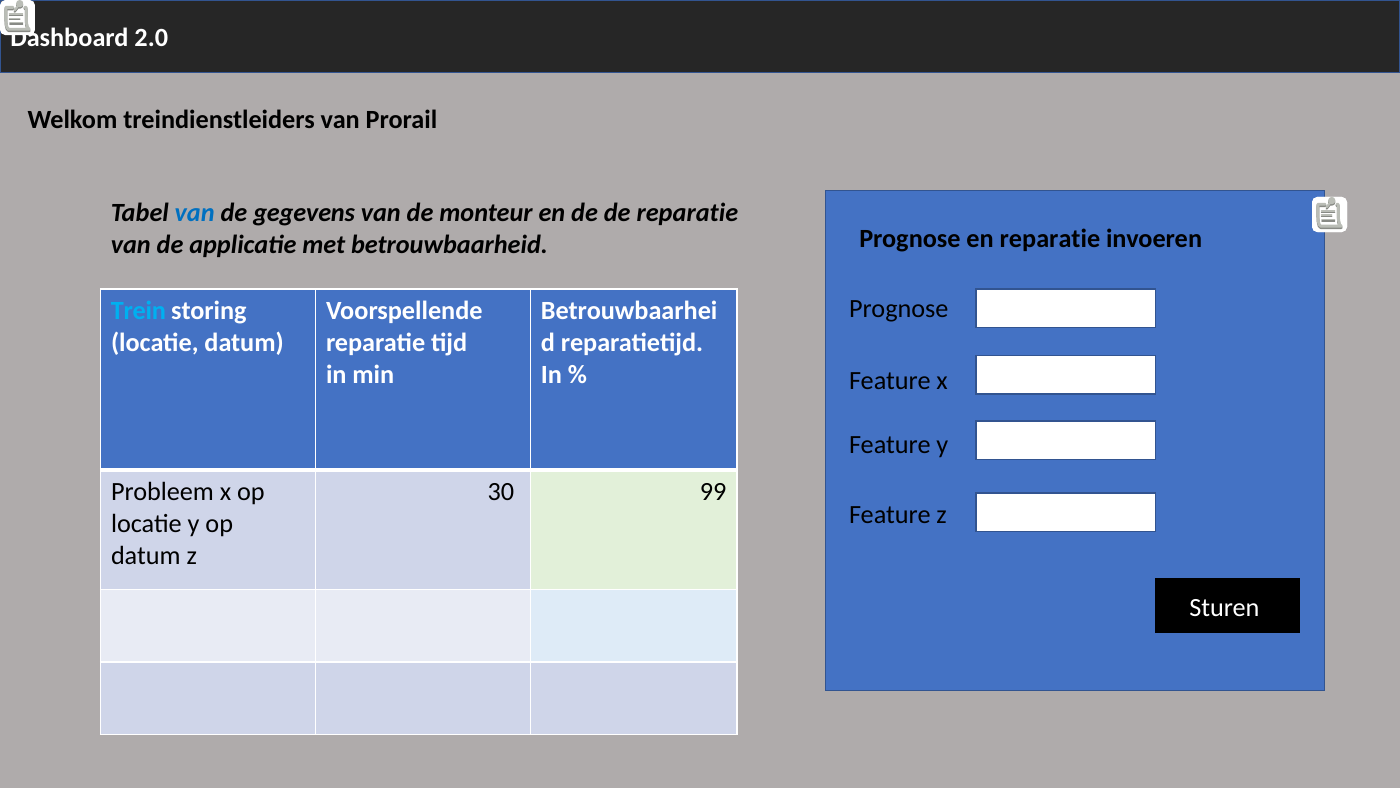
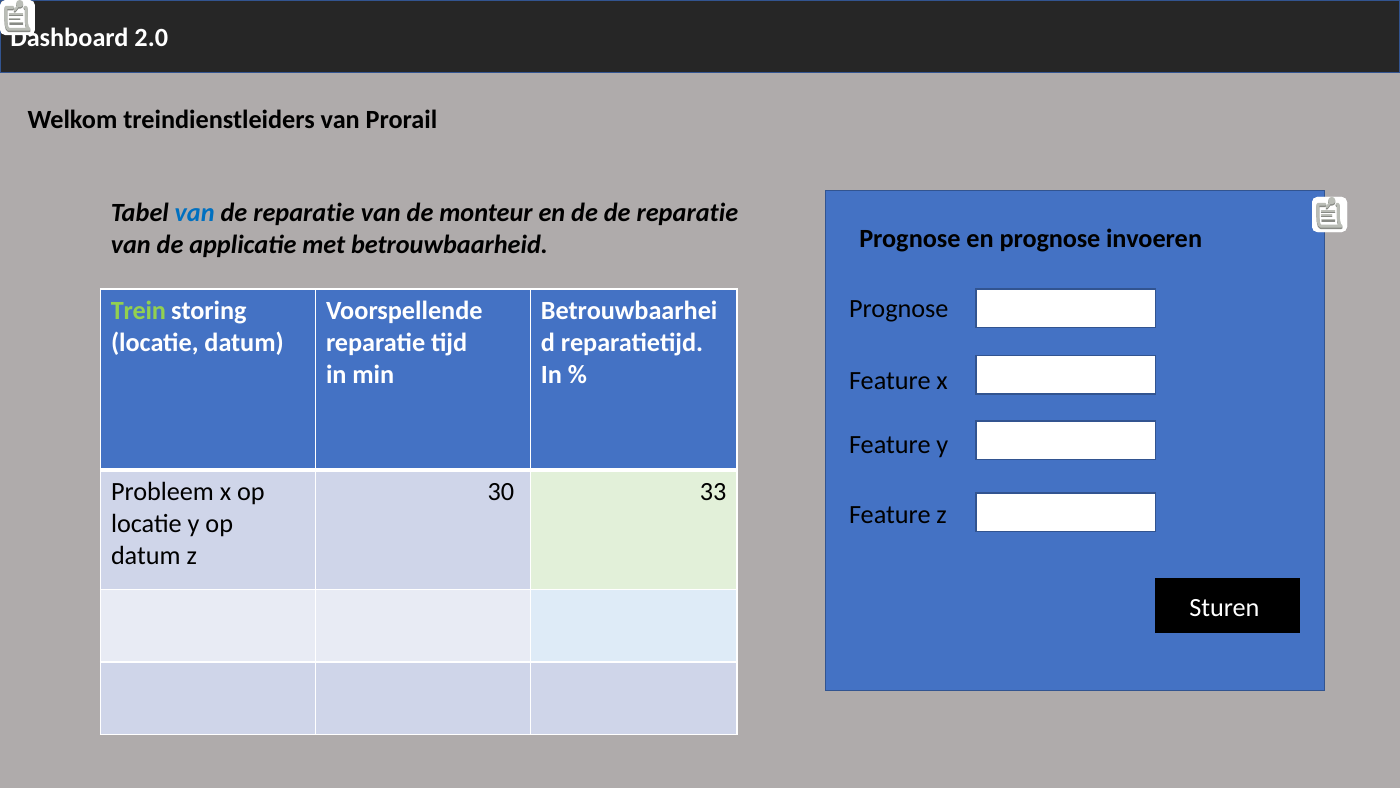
gegevens at (304, 213): gegevens -> reparatie
en reparatie: reparatie -> prognose
Trein colour: light blue -> light green
99: 99 -> 33
